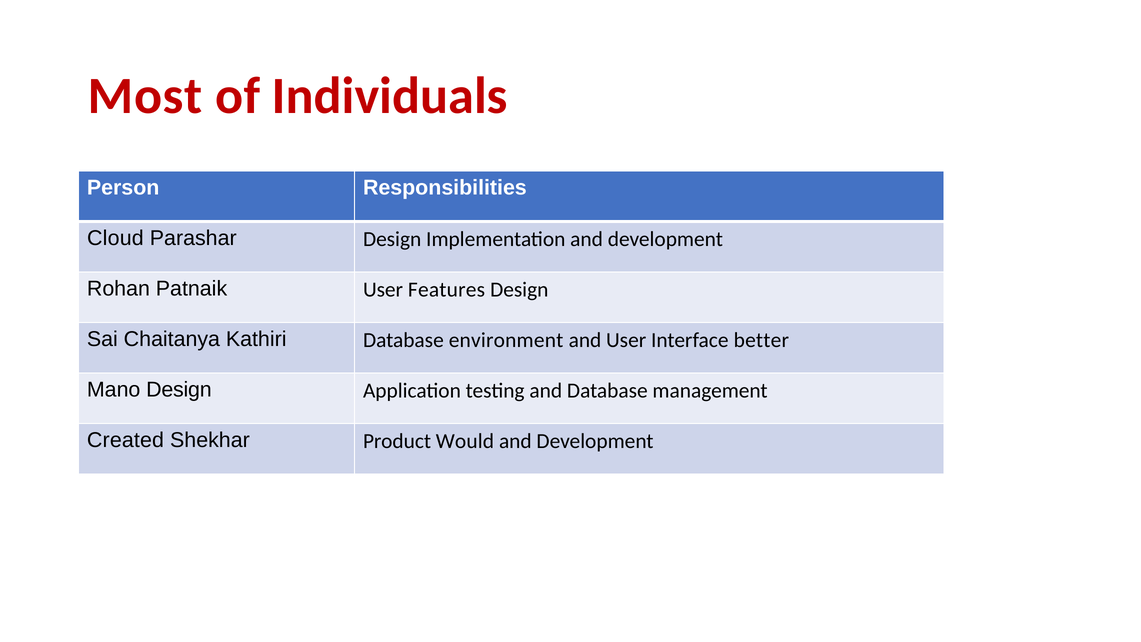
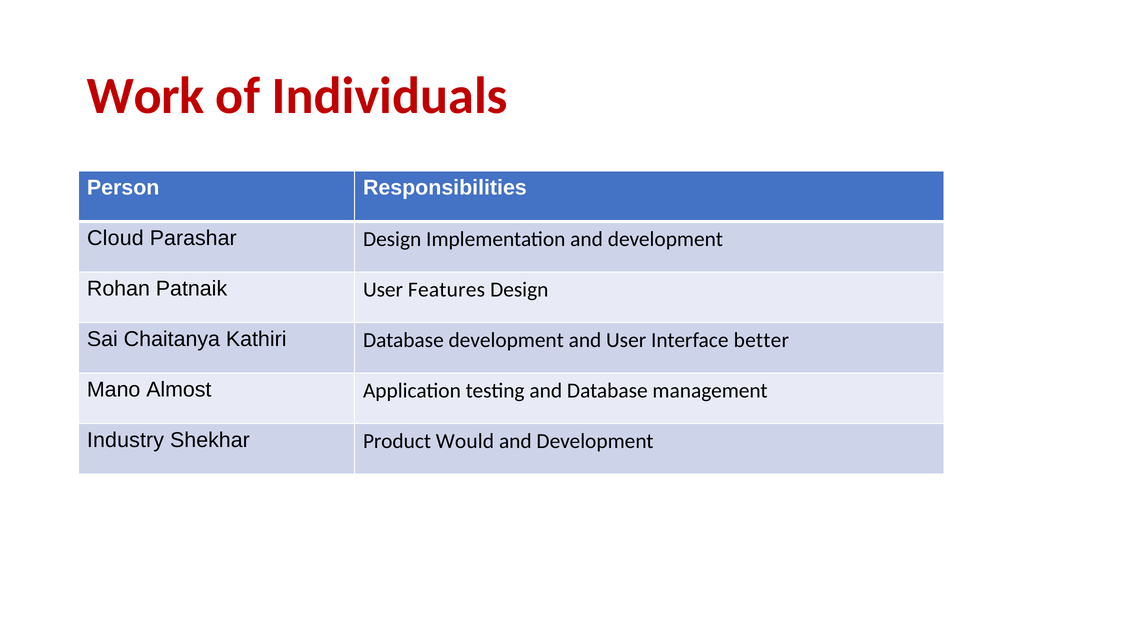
Most: Most -> Work
Database environment: environment -> development
Mano Design: Design -> Almost
Created: Created -> Industry
